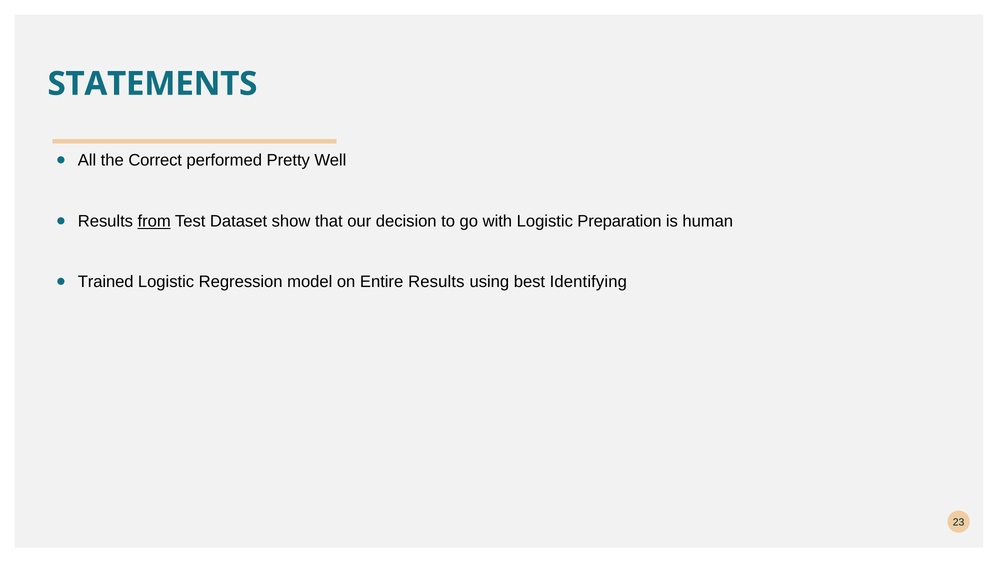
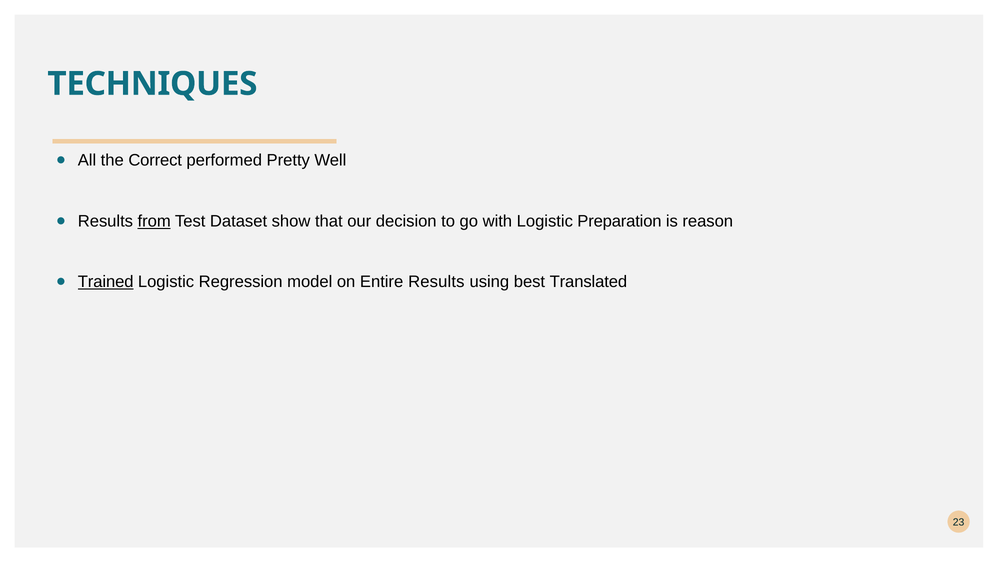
STATEMENTS: STATEMENTS -> TECHNIQUES
human: human -> reason
Trained underline: none -> present
Identifying: Identifying -> Translated
